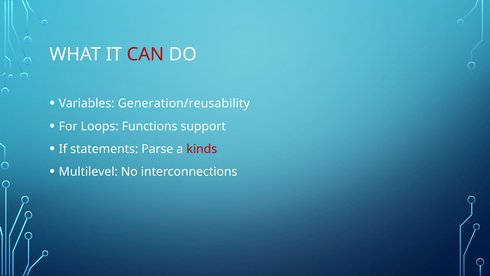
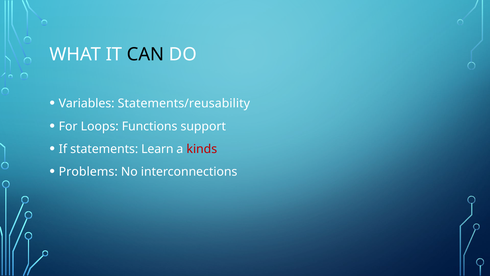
CAN colour: red -> black
Generation/reusability: Generation/reusability -> Statements/reusability
Parse: Parse -> Learn
Multilevel: Multilevel -> Problems
